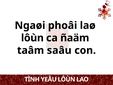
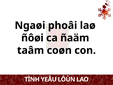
lôùn at (32, 38): lôùn -> ñôøi
saâu: saâu -> coøn
